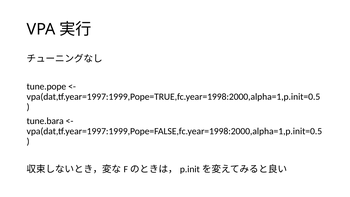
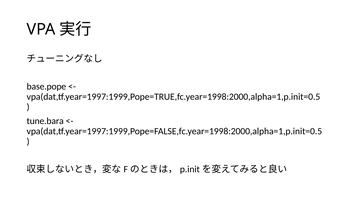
tune.pope: tune.pope -> base.pope
